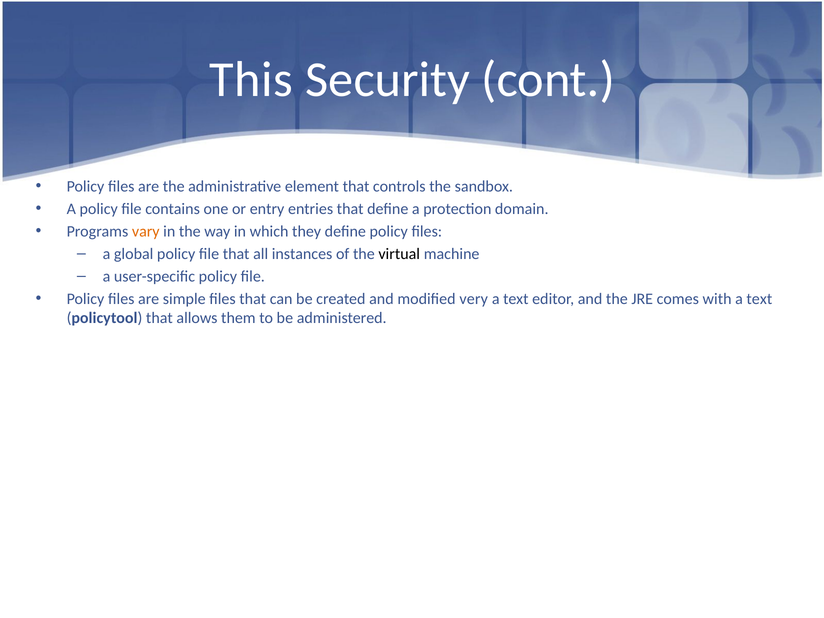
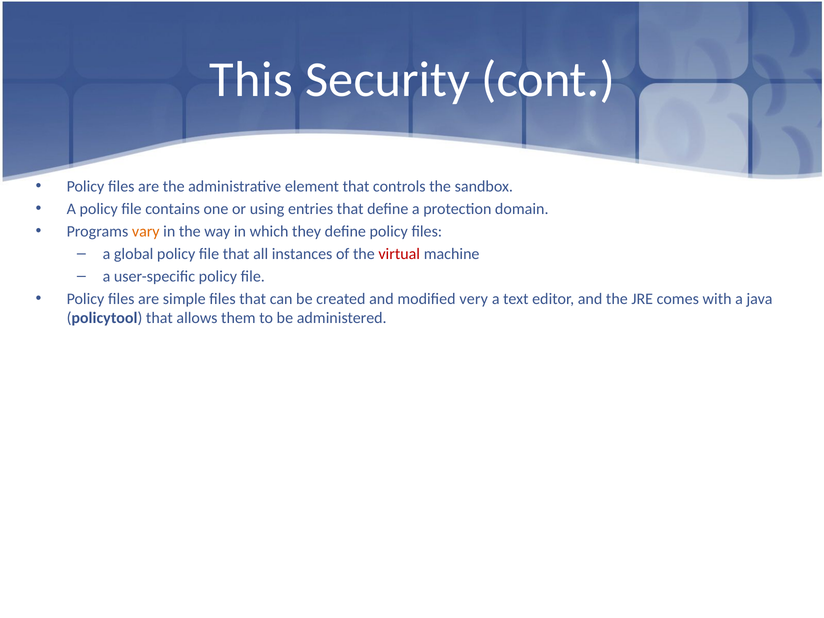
entry: entry -> using
virtual colour: black -> red
with a text: text -> java
